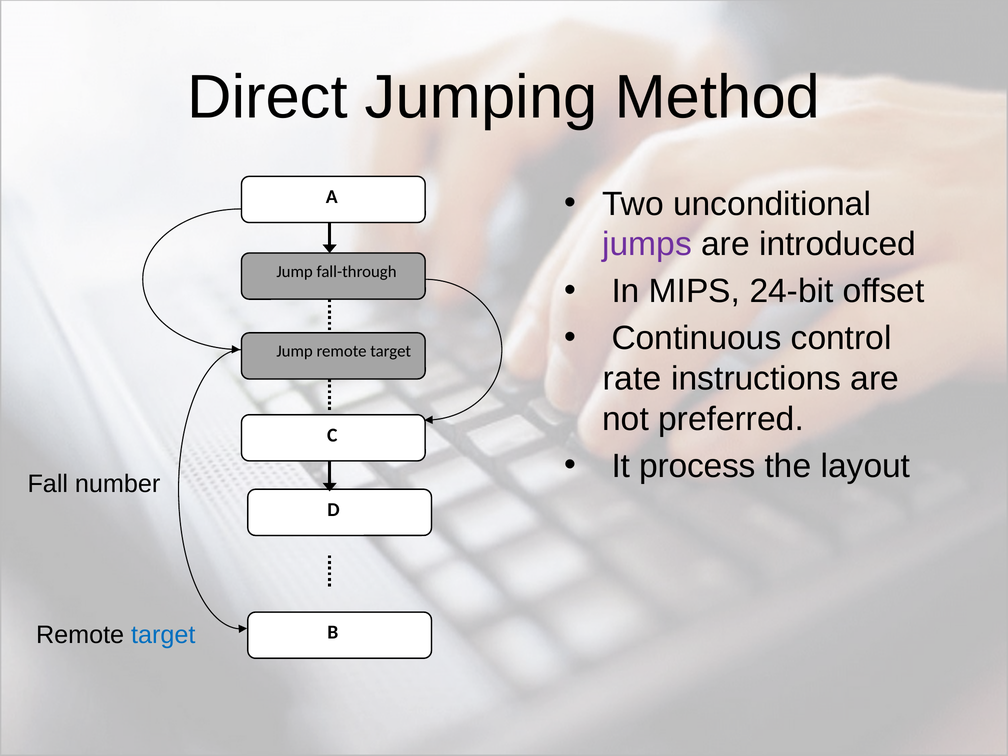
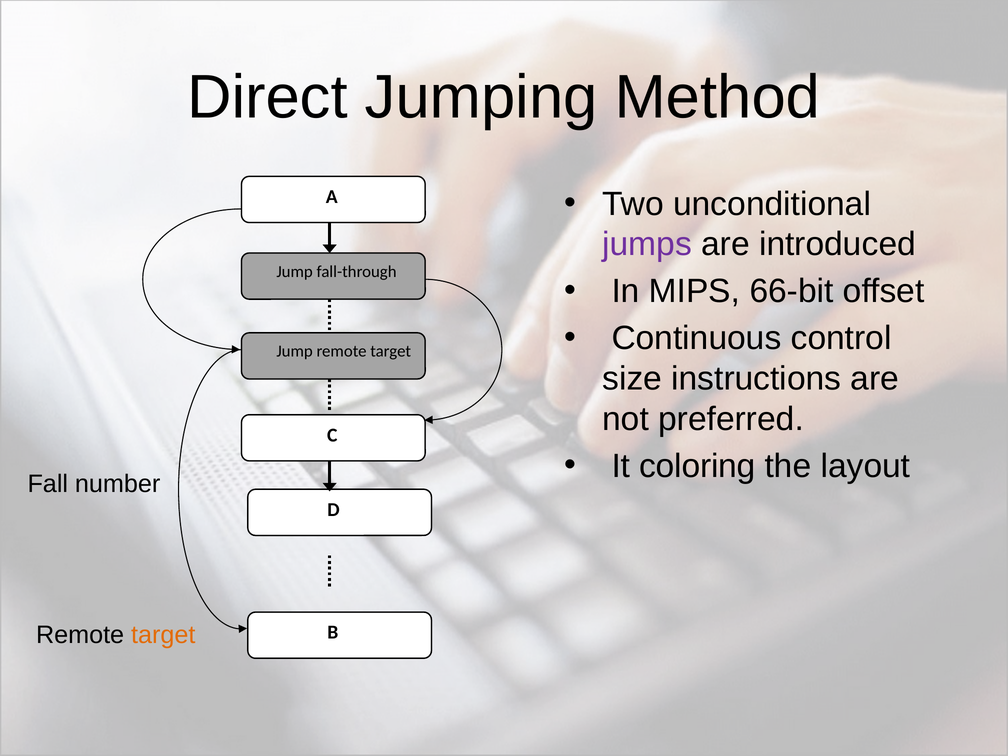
24-bit: 24-bit -> 66-bit
rate: rate -> size
process: process -> coloring
target at (163, 635) colour: blue -> orange
